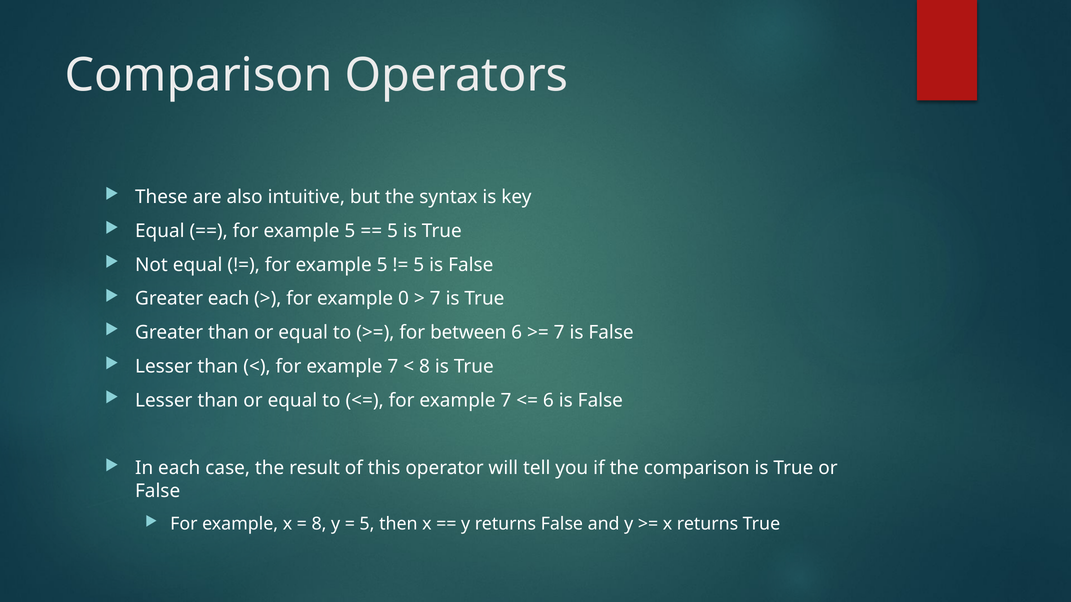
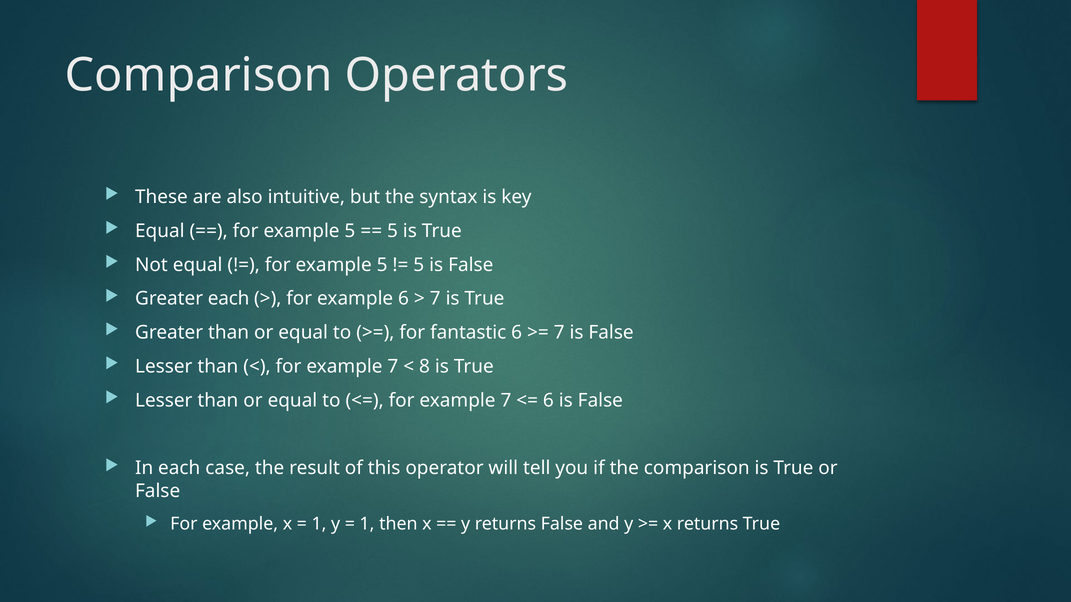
example 0: 0 -> 6
between: between -> fantastic
8 at (319, 524): 8 -> 1
5 at (367, 524): 5 -> 1
